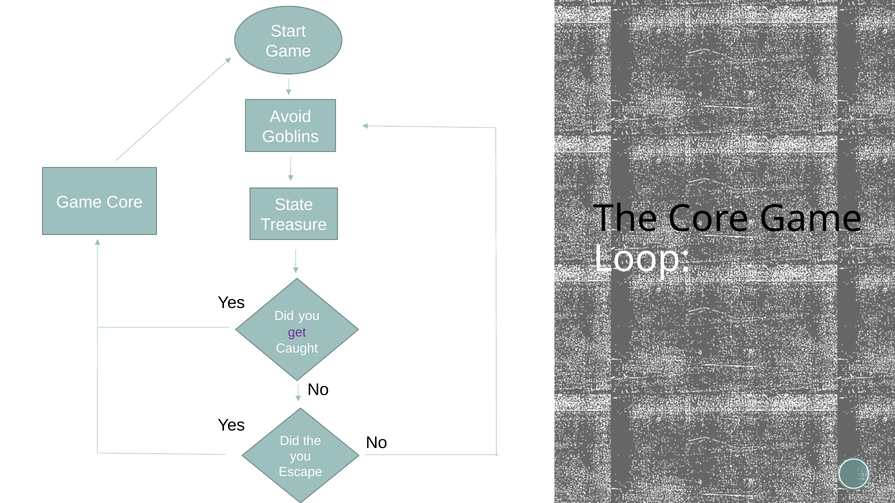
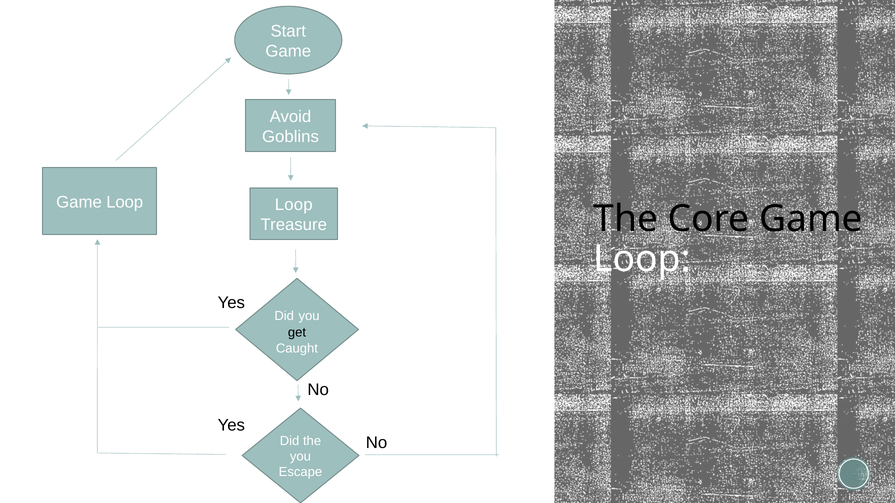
Core at (125, 202): Core -> Loop
State at (294, 205): State -> Loop
get colour: purple -> black
